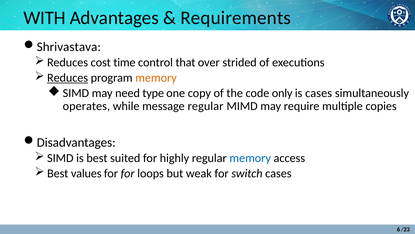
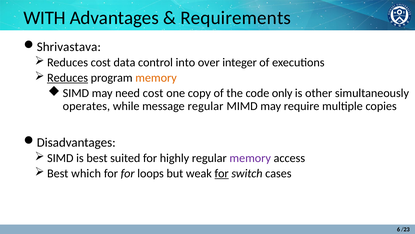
time: time -> data
that: that -> into
strided: strided -> integer
need type: type -> cost
is cases: cases -> other
memory at (250, 158) colour: blue -> purple
values: values -> which
for at (222, 173) underline: none -> present
